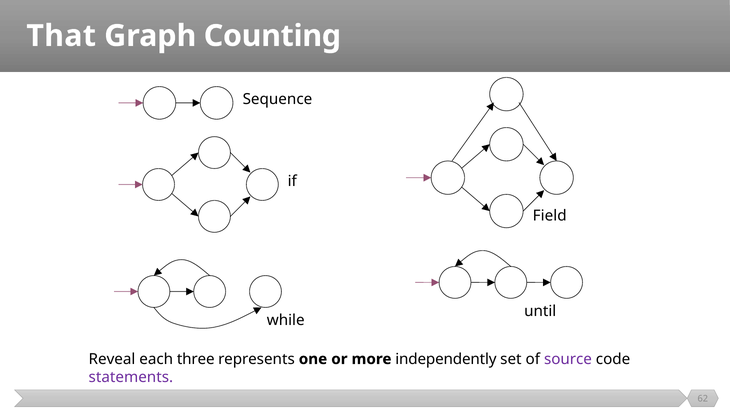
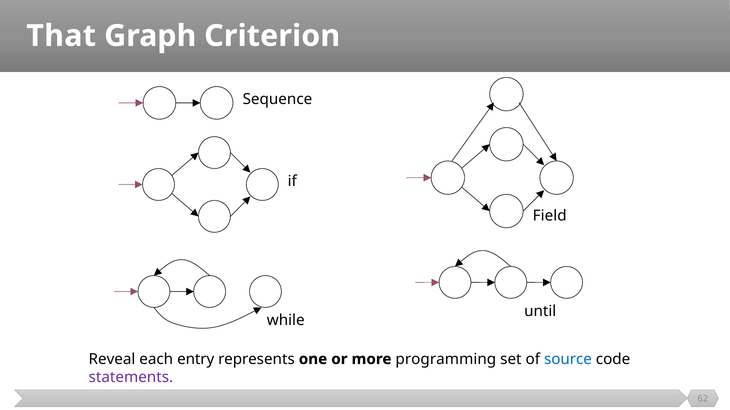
Counting: Counting -> Criterion
three: three -> entry
independently: independently -> programming
source colour: purple -> blue
